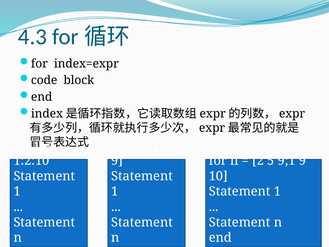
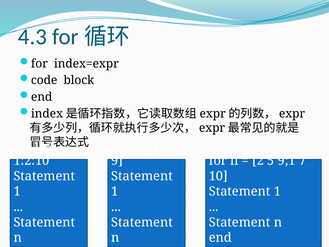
9;1 9: 9 -> 7
